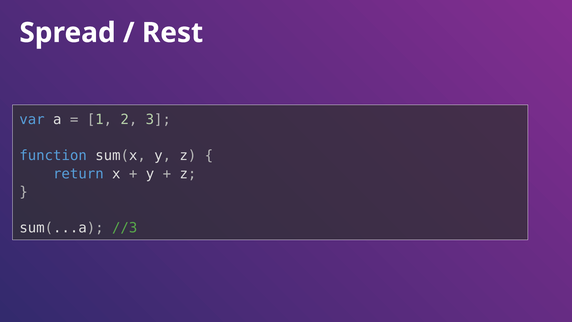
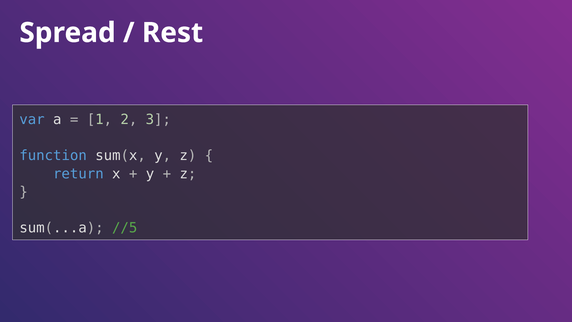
//3: //3 -> //5
